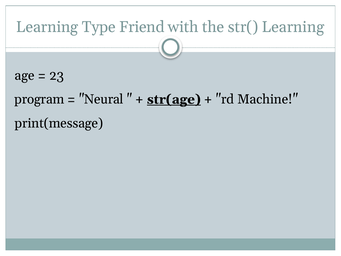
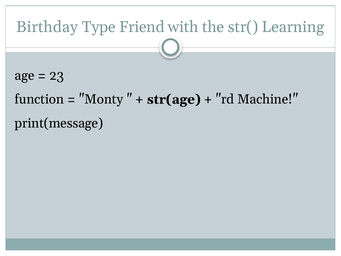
Learning at (47, 27): Learning -> Birthday
program: program -> function
Neural: Neural -> Monty
str(age underline: present -> none
